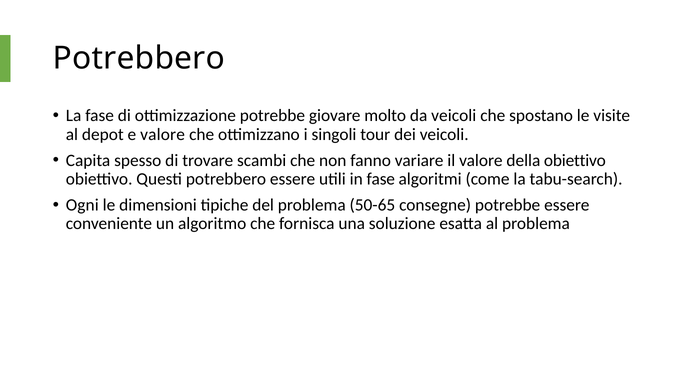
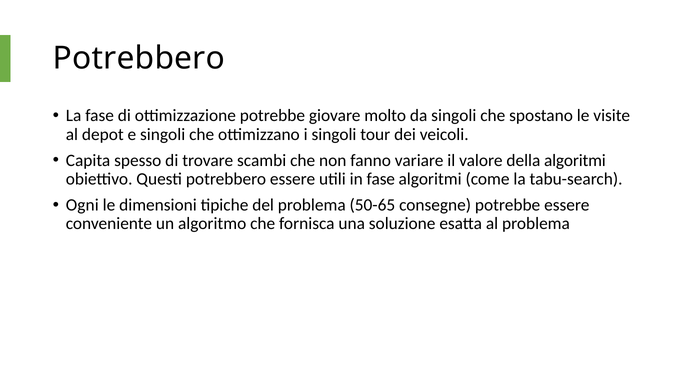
da veicoli: veicoli -> singoli
e valore: valore -> singoli
della obiettivo: obiettivo -> algoritmi
